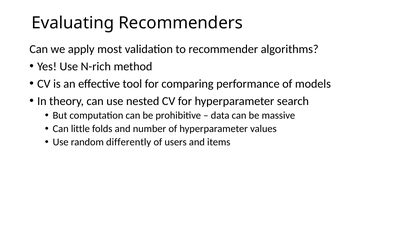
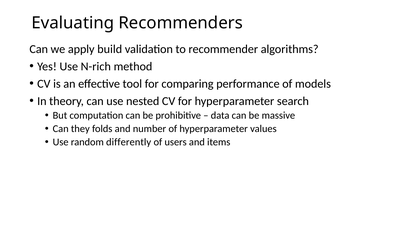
most: most -> build
little: little -> they
